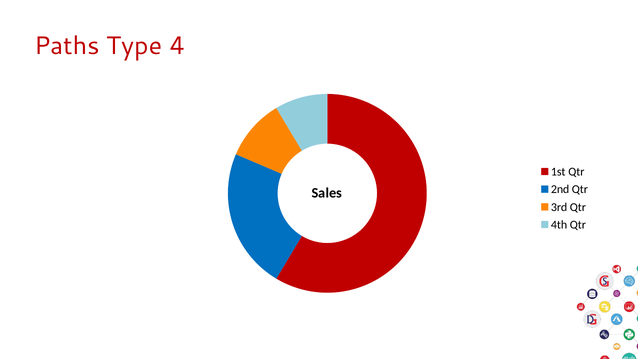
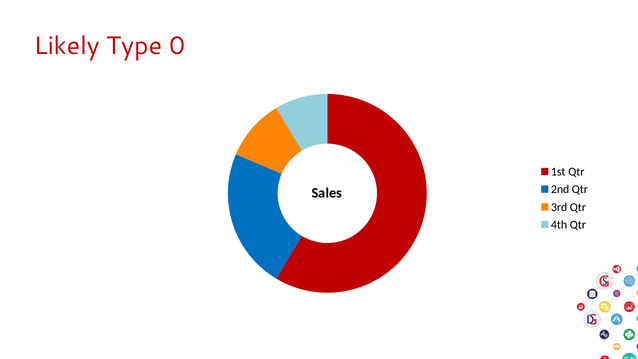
Paths: Paths -> Likely
4: 4 -> 0
